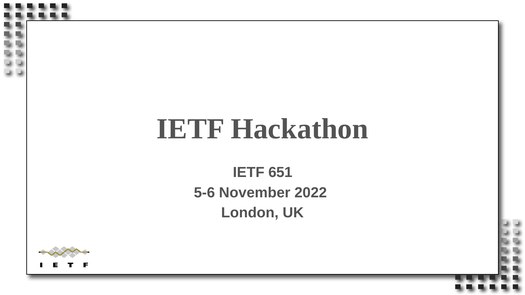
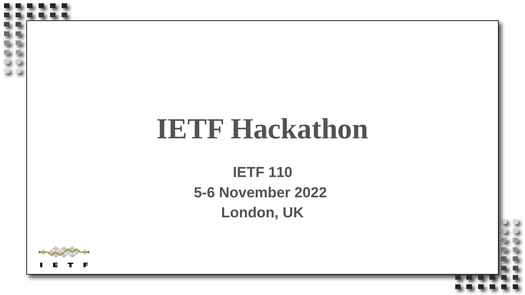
651: 651 -> 110
